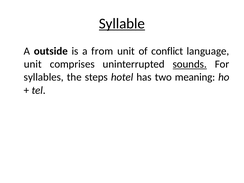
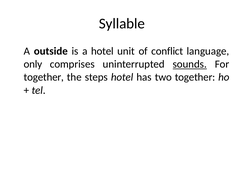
Syllable underline: present -> none
a from: from -> hotel
unit at (33, 64): unit -> only
syllables at (44, 77): syllables -> together
two meaning: meaning -> together
